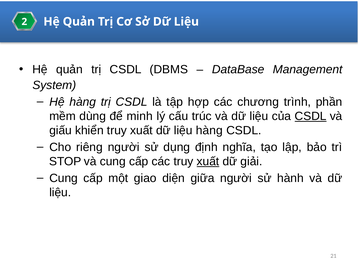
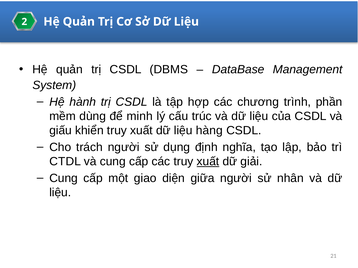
Hệ hàng: hàng -> hành
CSDL at (311, 116) underline: present -> none
riêng: riêng -> trách
STOP: STOP -> CTDL
hành: hành -> nhân
